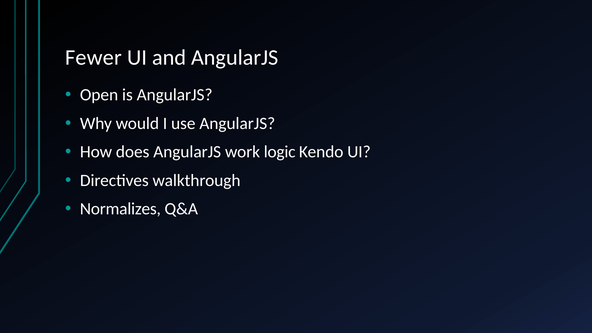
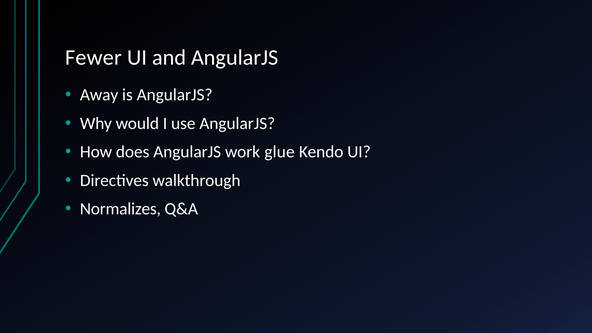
Open: Open -> Away
logic: logic -> glue
